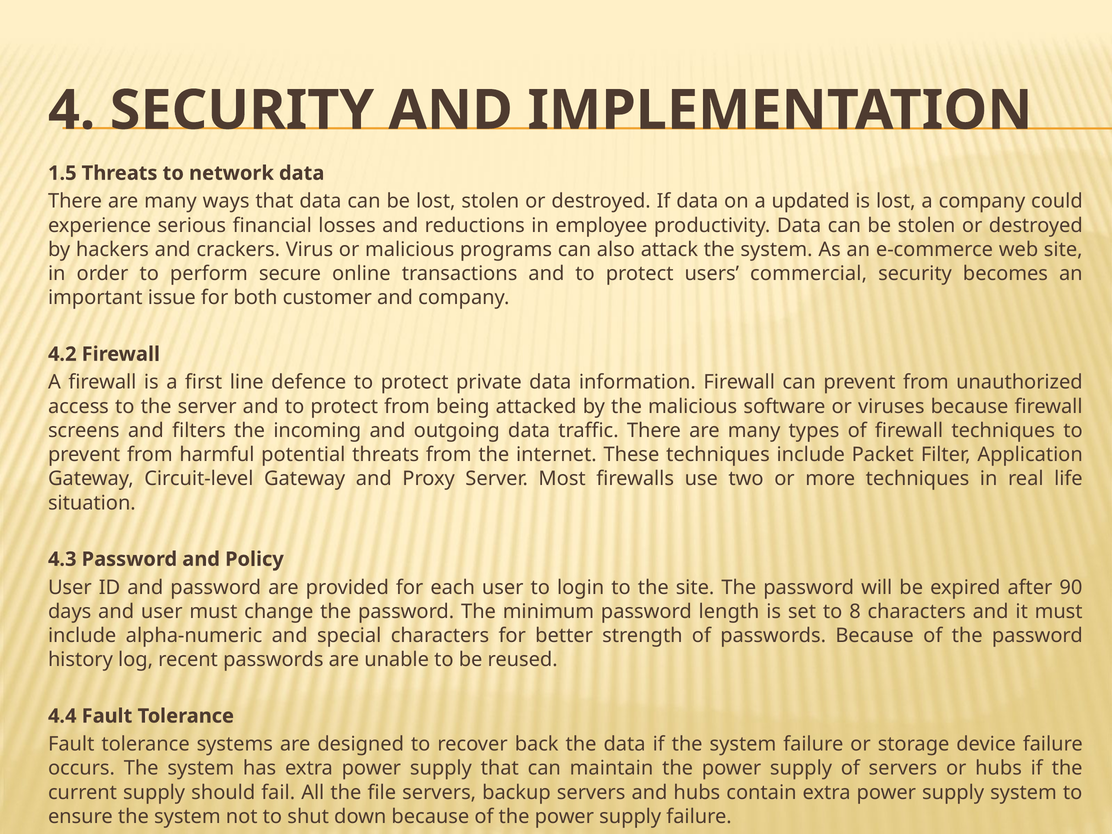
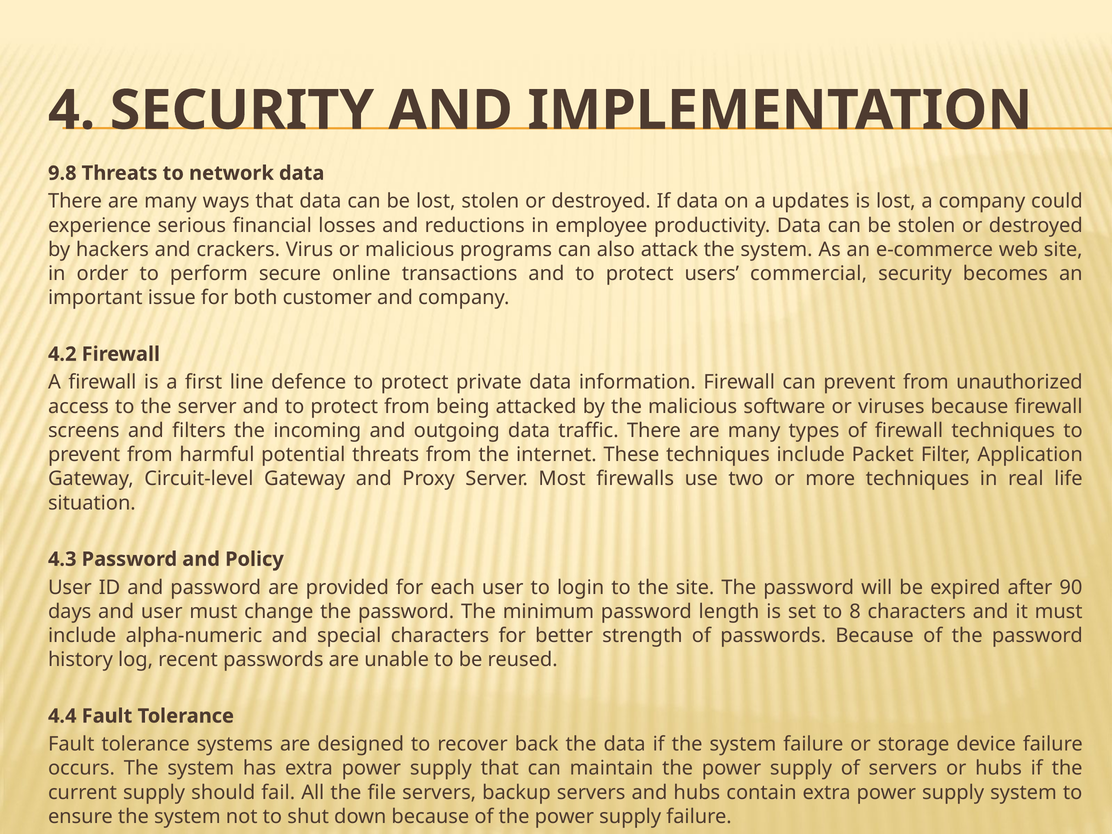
1.5: 1.5 -> 9.8
updated: updated -> updates
